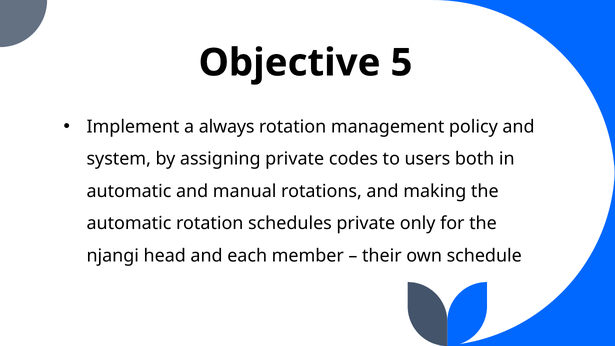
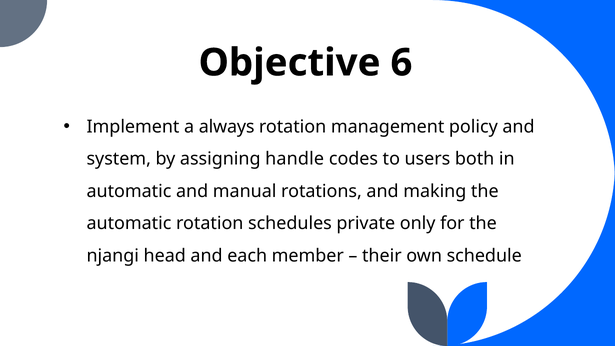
5: 5 -> 6
assigning private: private -> handle
